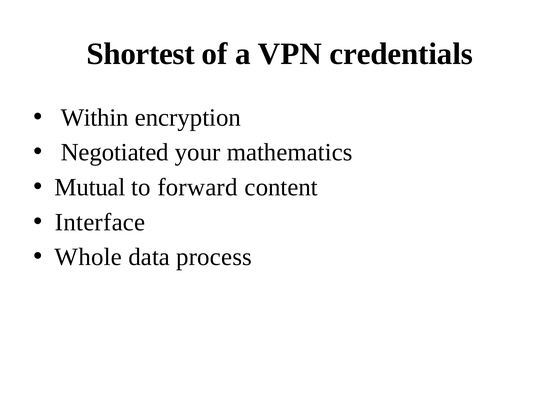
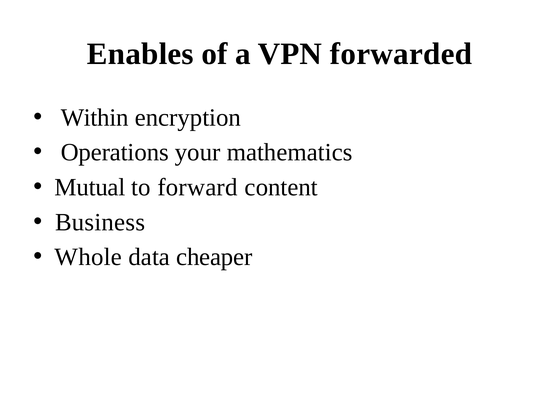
Shortest: Shortest -> Enables
credentials: credentials -> forwarded
Negotiated: Negotiated -> Operations
Interface: Interface -> Business
process: process -> cheaper
